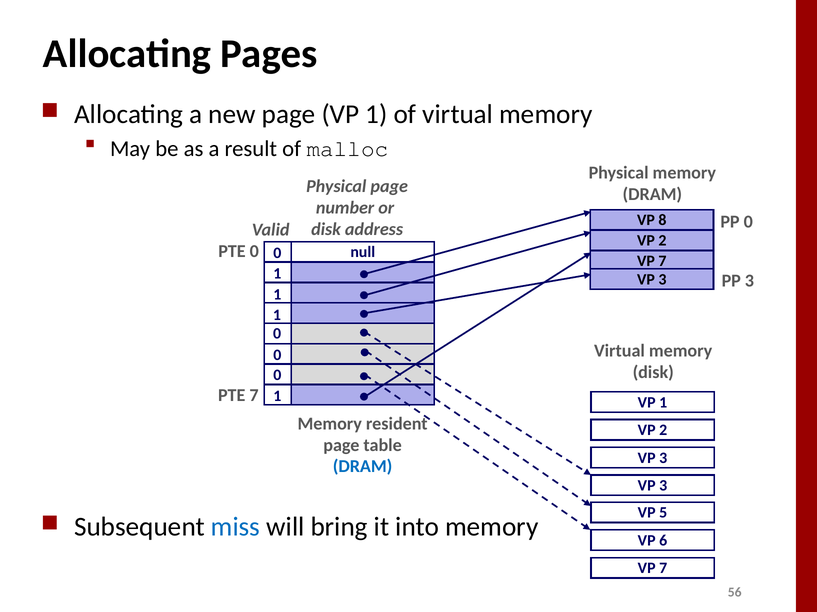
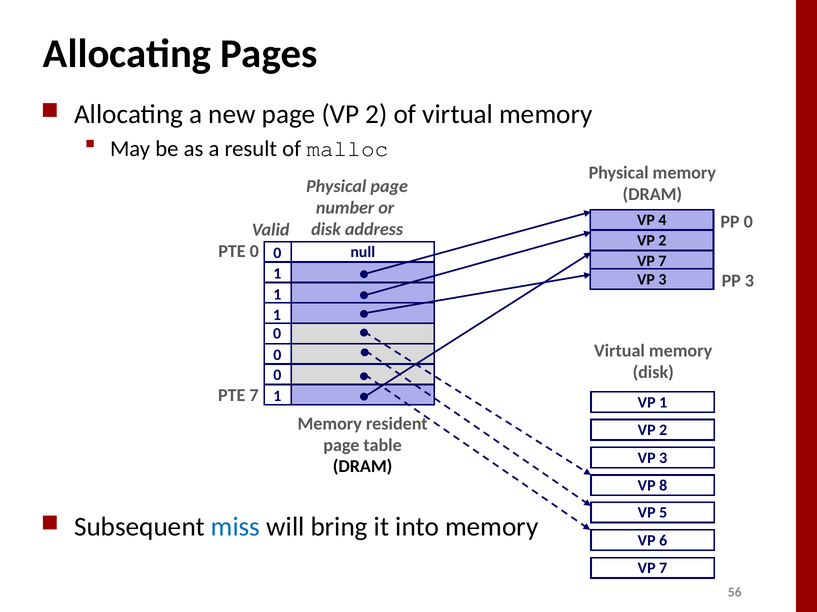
page VP 1: 1 -> 2
8: 8 -> 4
DRAM at (363, 467) colour: blue -> black
3 at (663, 486): 3 -> 8
